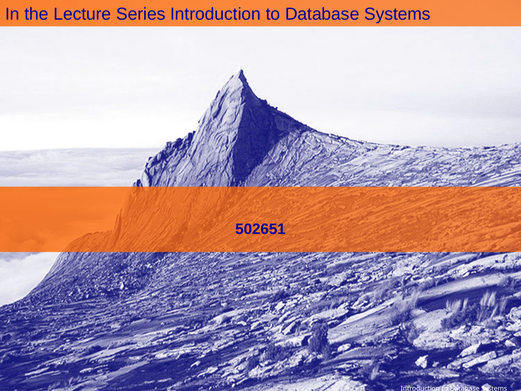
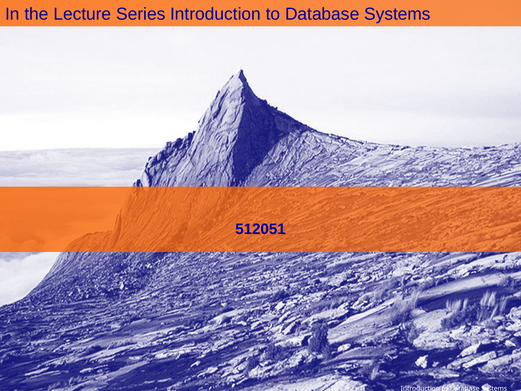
502651: 502651 -> 512051
